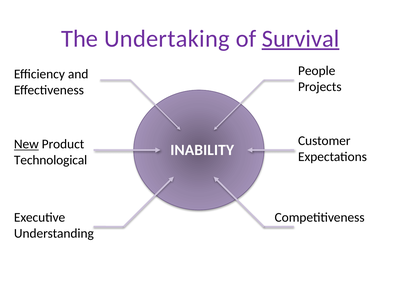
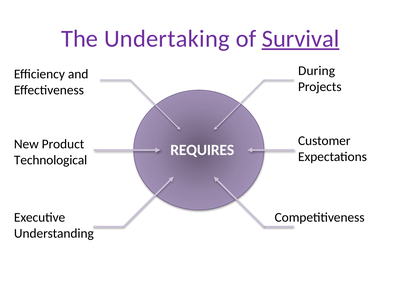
People: People -> During
New underline: present -> none
INABILITY: INABILITY -> REQUIRES
